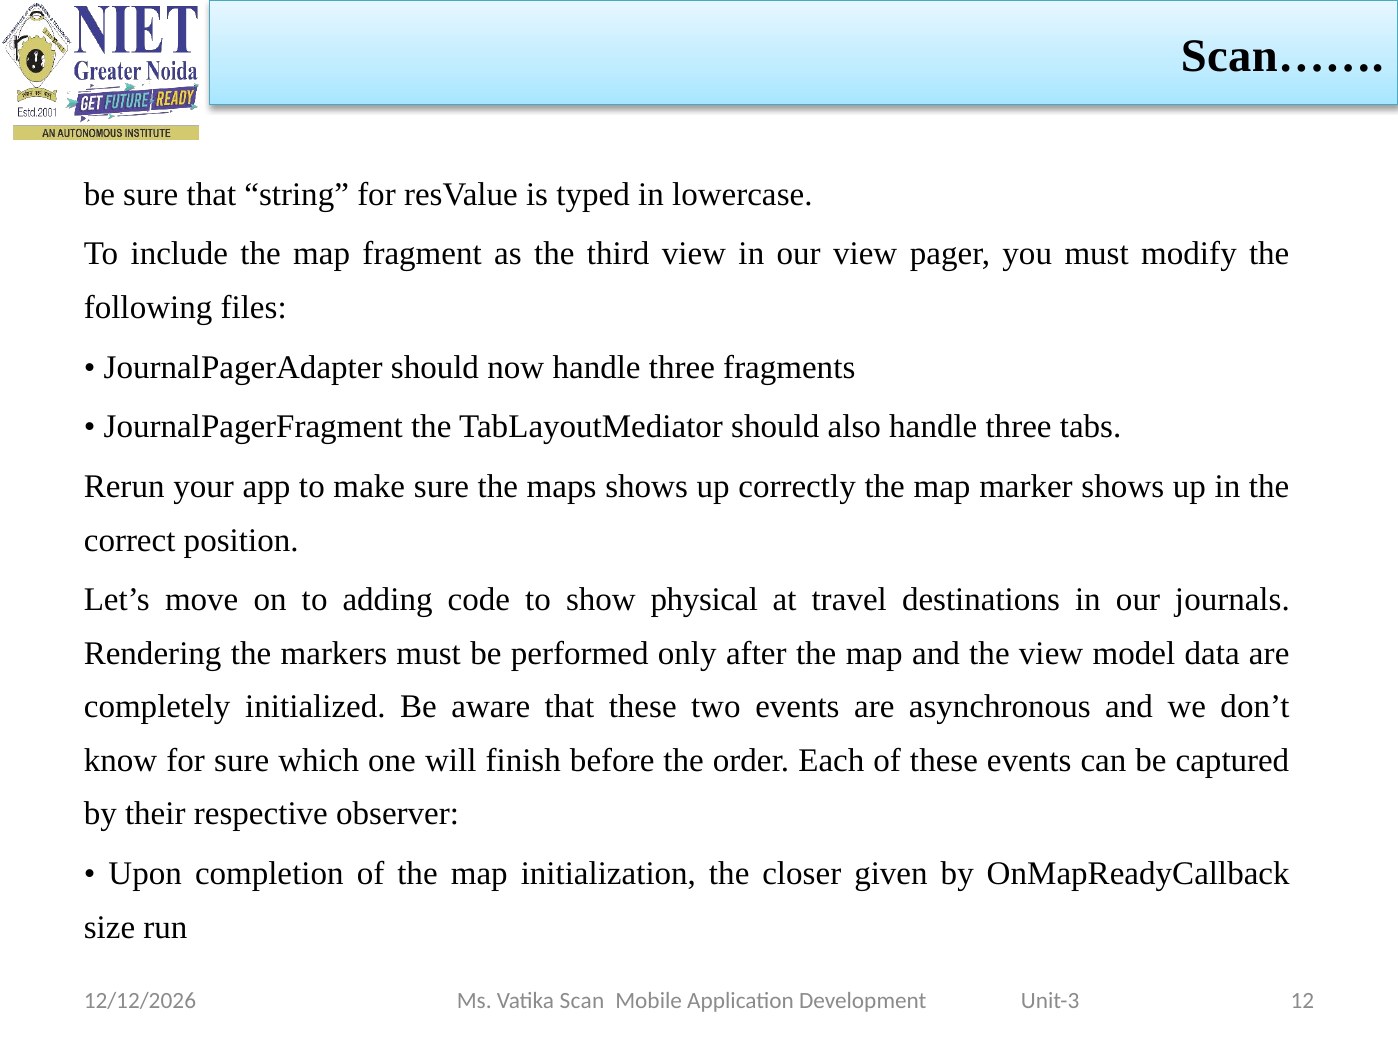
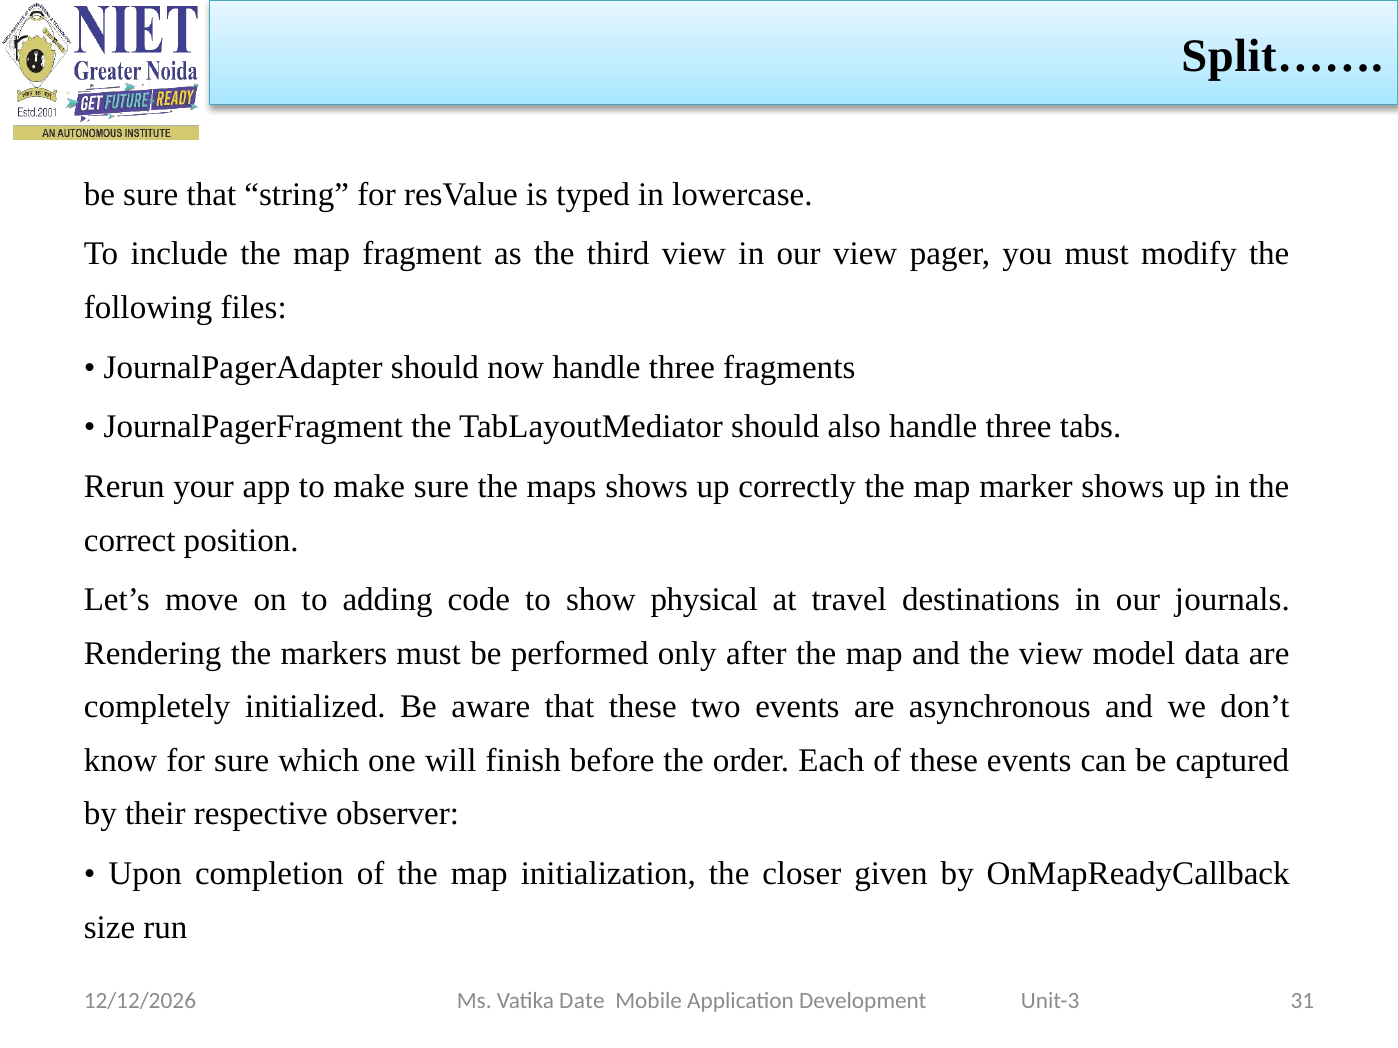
Scan……: Scan…… -> Split……
12: 12 -> 31
Scan: Scan -> Date
